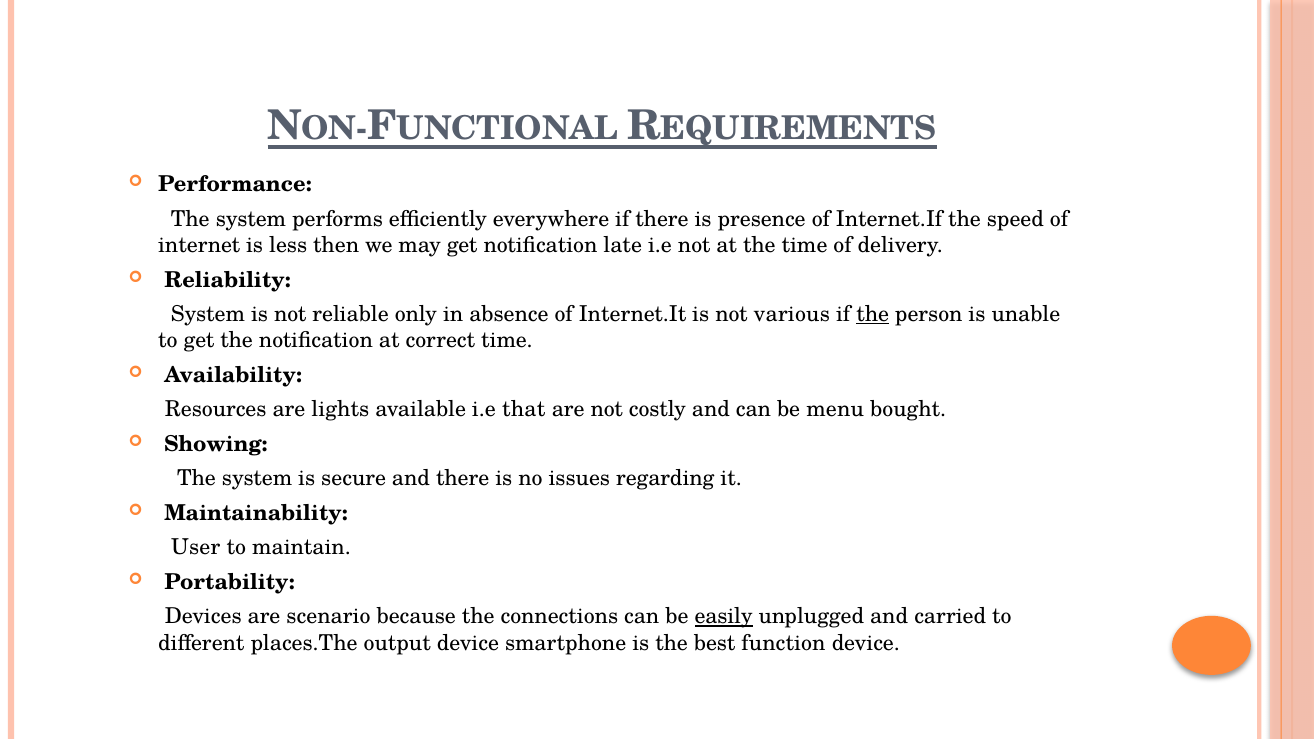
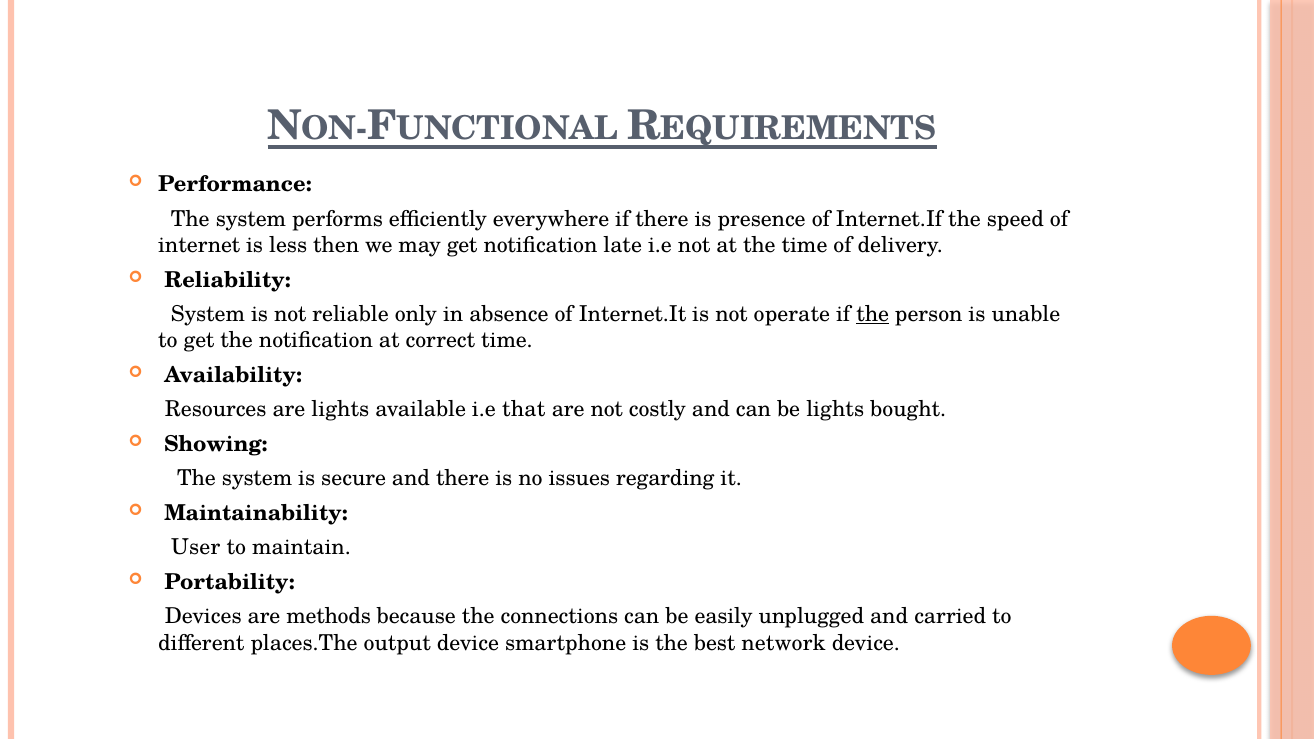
various: various -> operate
be menu: menu -> lights
scenario: scenario -> methods
easily underline: present -> none
function: function -> network
